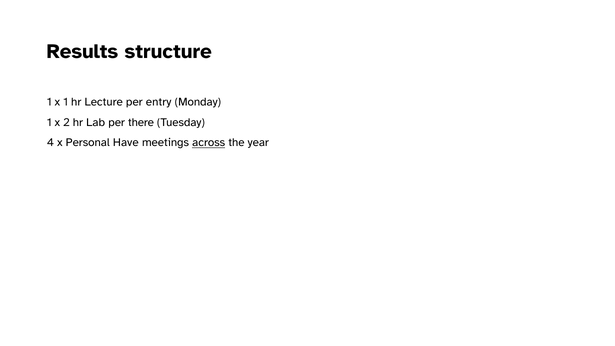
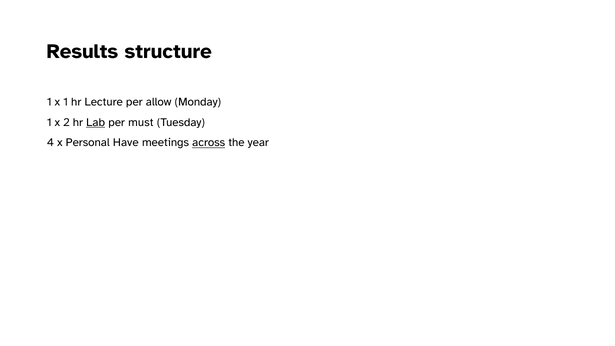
entry: entry -> allow
Lab underline: none -> present
there: there -> must
